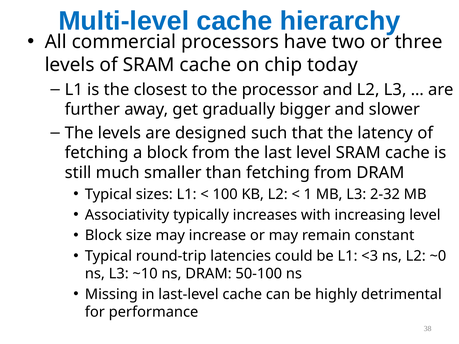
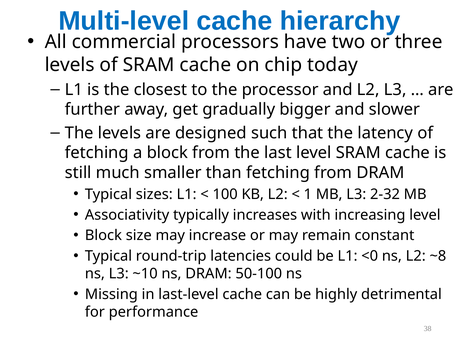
<3: <3 -> <0
~0: ~0 -> ~8
